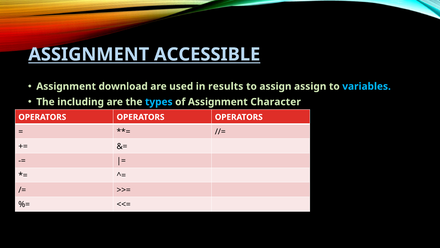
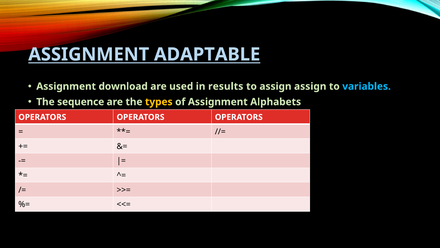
ACCESSIBLE: ACCESSIBLE -> ADAPTABLE
including: including -> sequence
types colour: light blue -> yellow
Character: Character -> Alphabets
